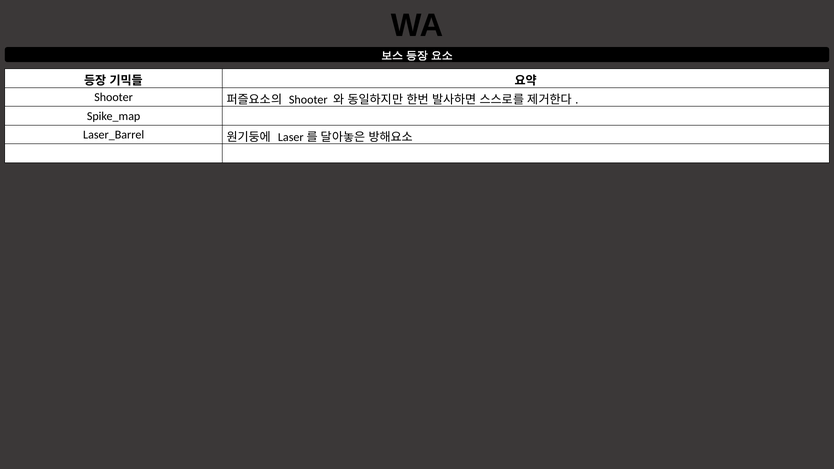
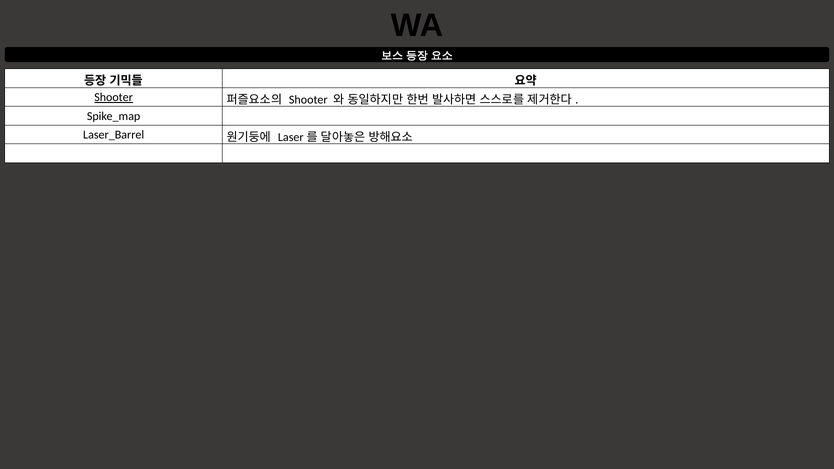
Shooter at (114, 97) underline: none -> present
